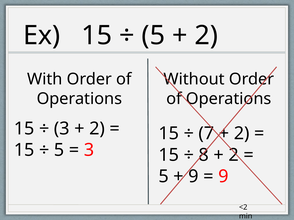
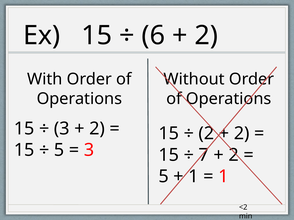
5 at (153, 36): 5 -> 6
7 at (206, 134): 7 -> 2
8: 8 -> 7
9 at (193, 177): 9 -> 1
9 at (223, 177): 9 -> 1
